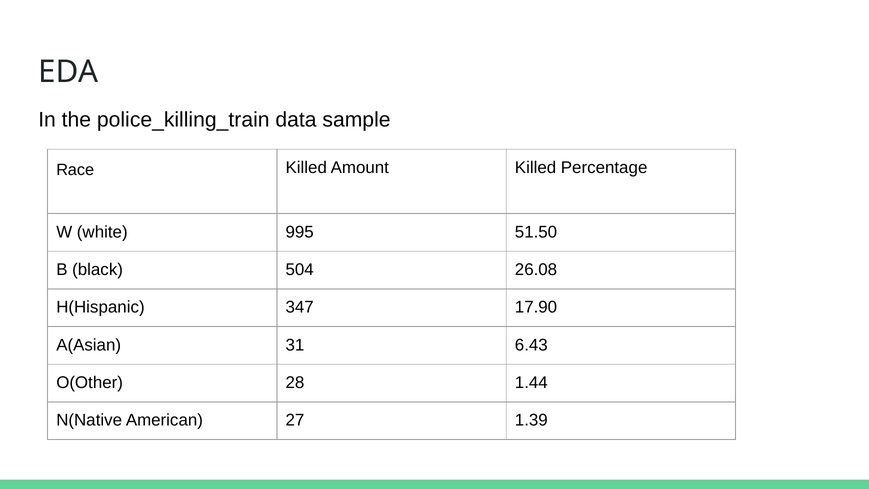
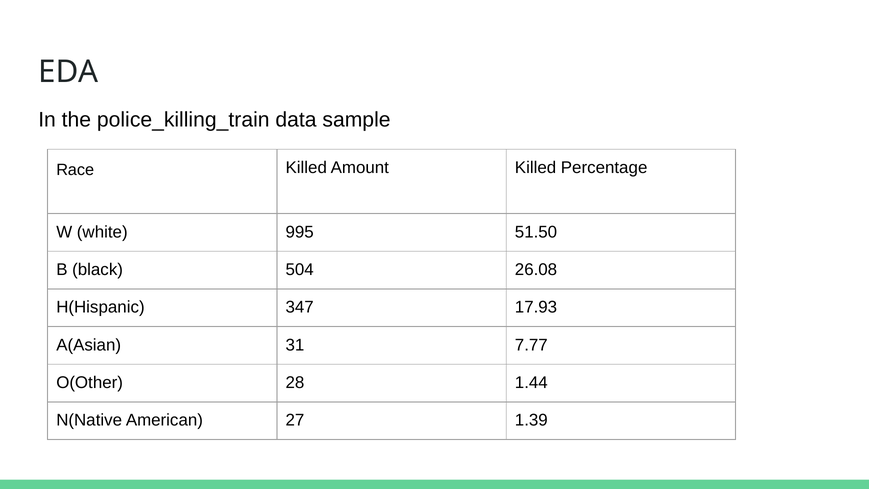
17.90: 17.90 -> 17.93
6.43: 6.43 -> 7.77
